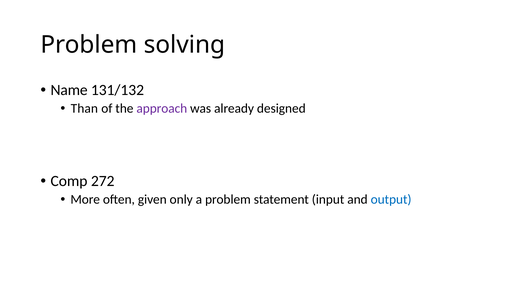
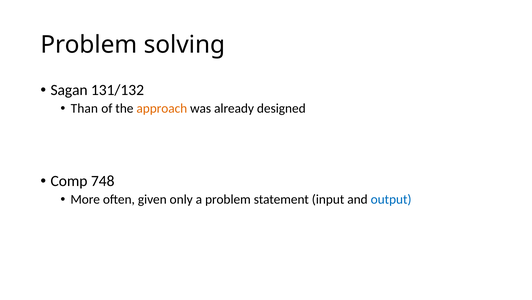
Name: Name -> Sagan
approach colour: purple -> orange
272: 272 -> 748
